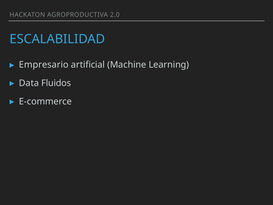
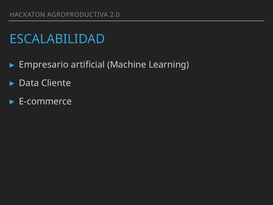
Fluidos: Fluidos -> Cliente
